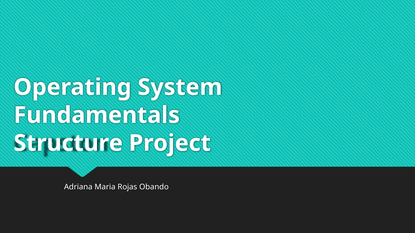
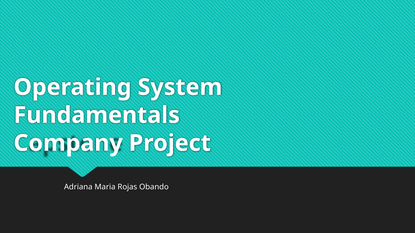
Structure: Structure -> Company
